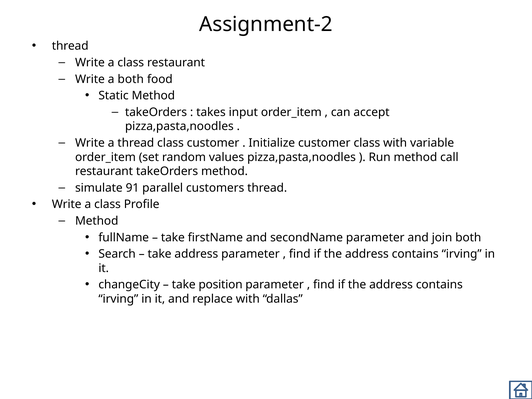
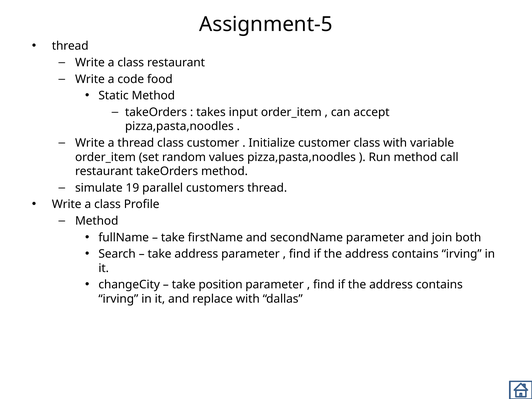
Assignment-2: Assignment-2 -> Assignment-5
a both: both -> code
91: 91 -> 19
